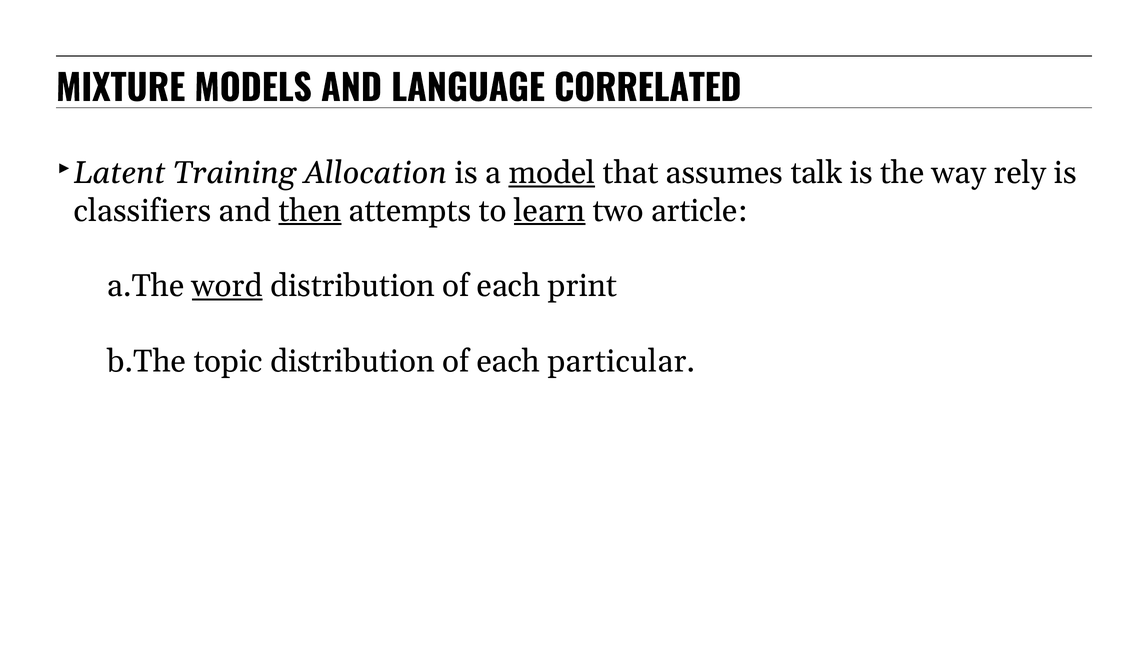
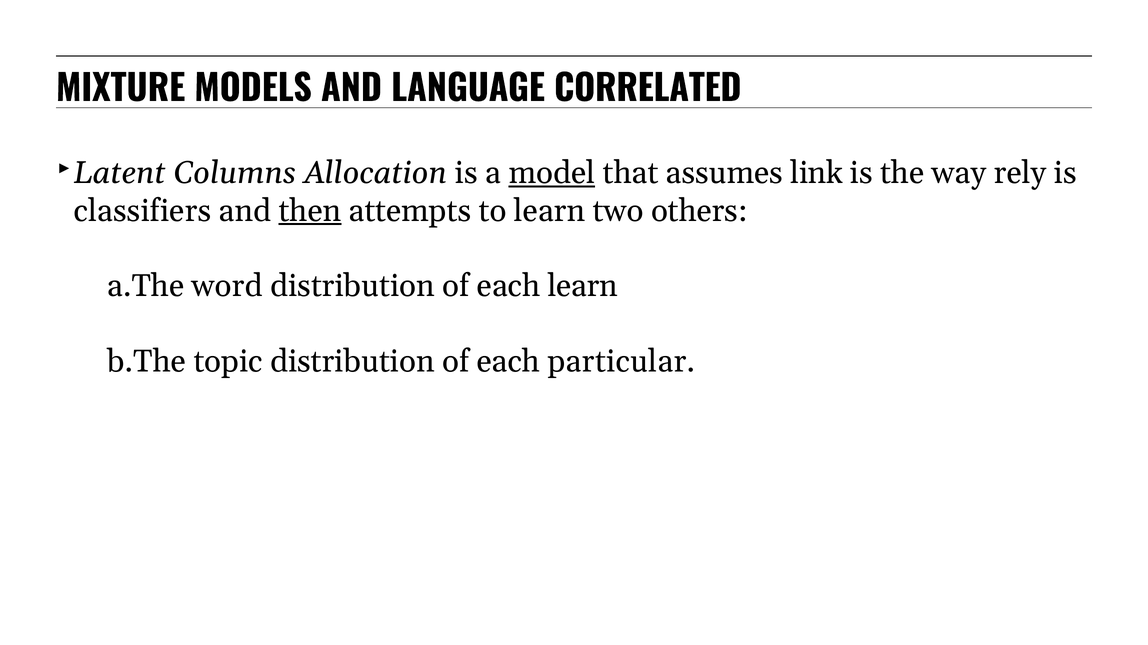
Training: Training -> Columns
talk: talk -> link
learn at (550, 211) underline: present -> none
article: article -> others
word underline: present -> none
each print: print -> learn
